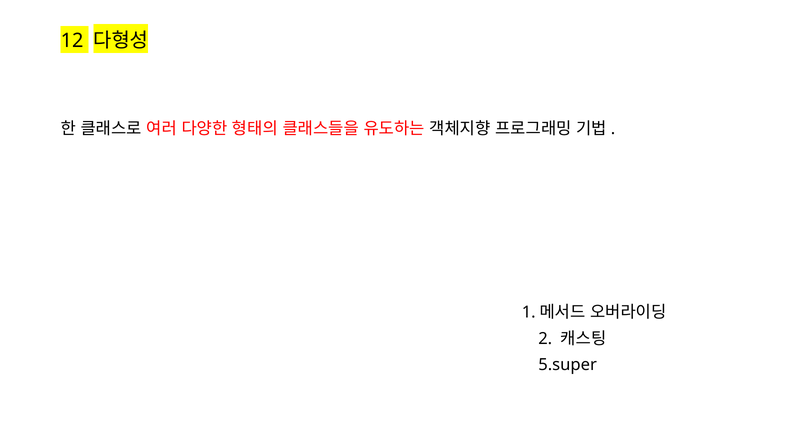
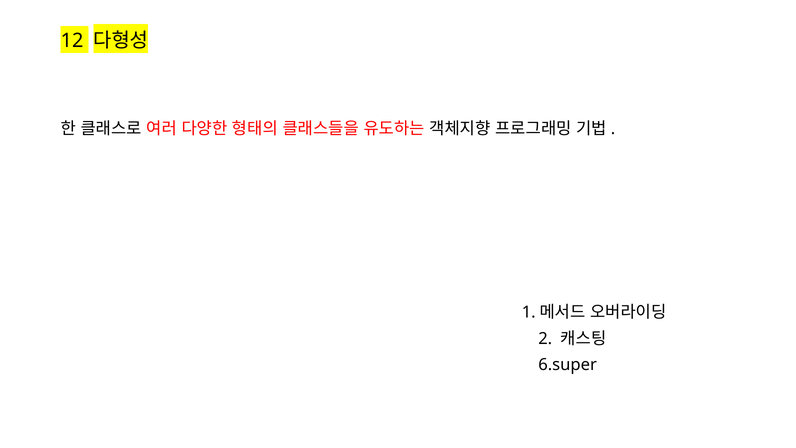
5.super: 5.super -> 6.super
